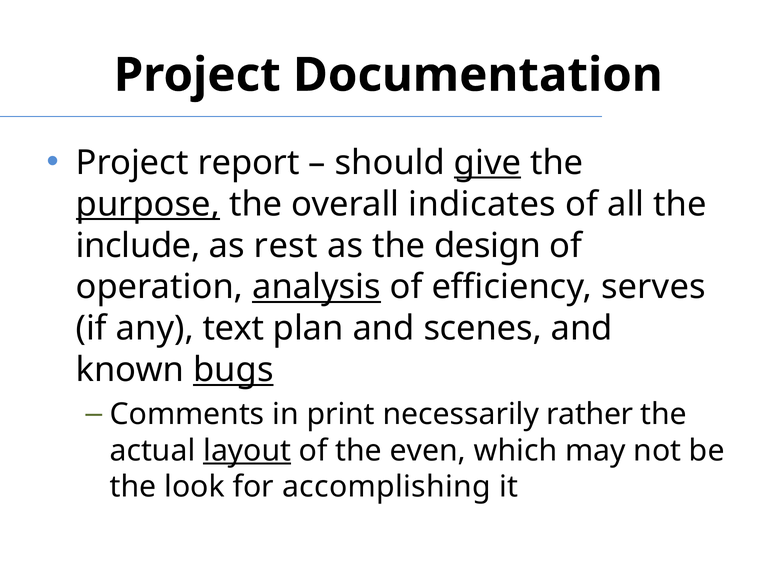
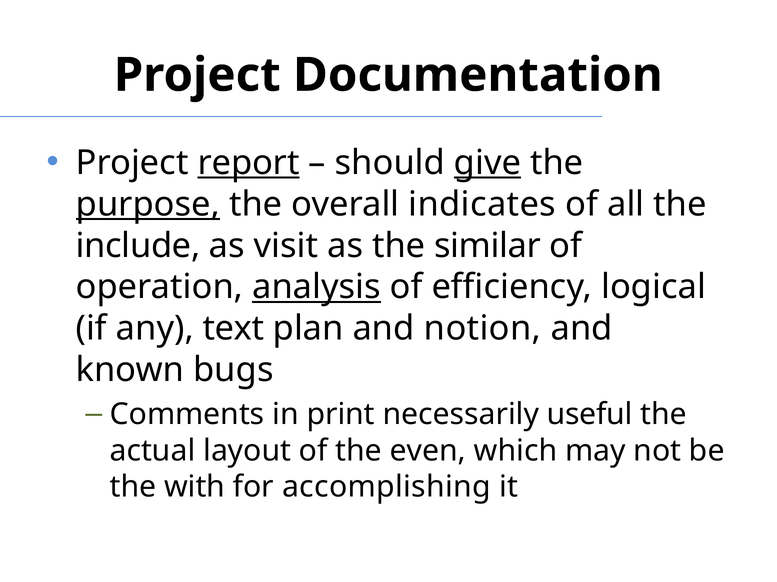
report underline: none -> present
rest: rest -> visit
design: design -> similar
serves: serves -> logical
scenes: scenes -> notion
bugs underline: present -> none
rather: rather -> useful
layout underline: present -> none
look: look -> with
